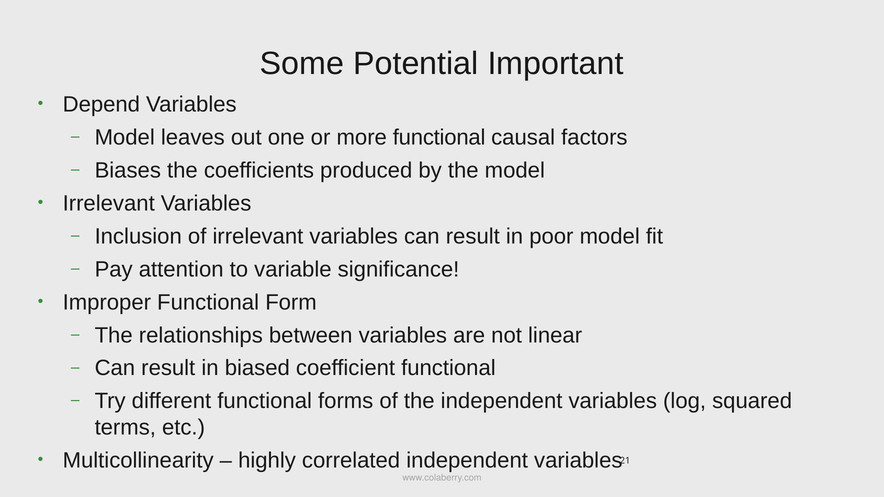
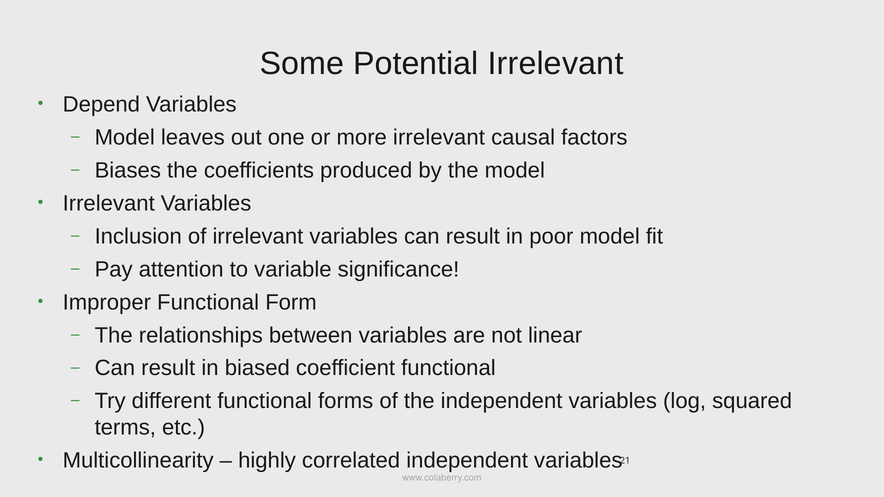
Potential Important: Important -> Irrelevant
more functional: functional -> irrelevant
